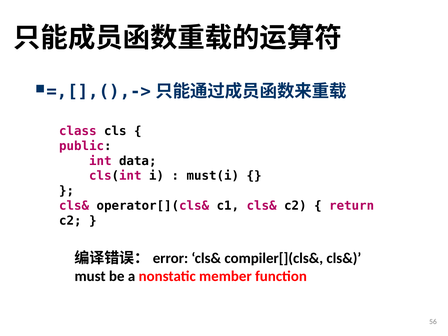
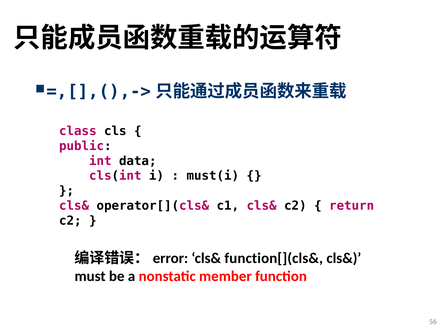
compiler[](cls&: compiler[](cls& -> function[](cls&
